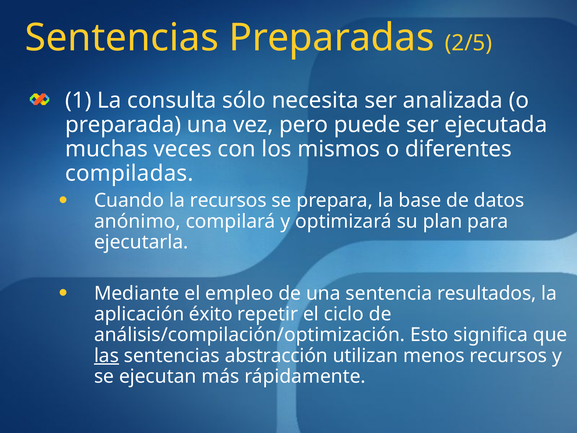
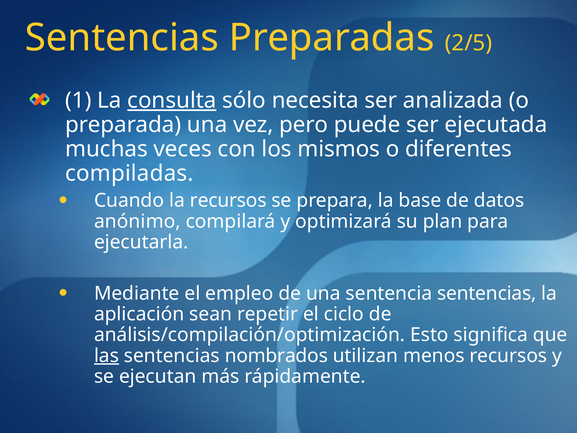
consulta underline: none -> present
sentencia resultados: resultados -> sentencias
éxito: éxito -> sean
abstracción: abstracción -> nombrados
